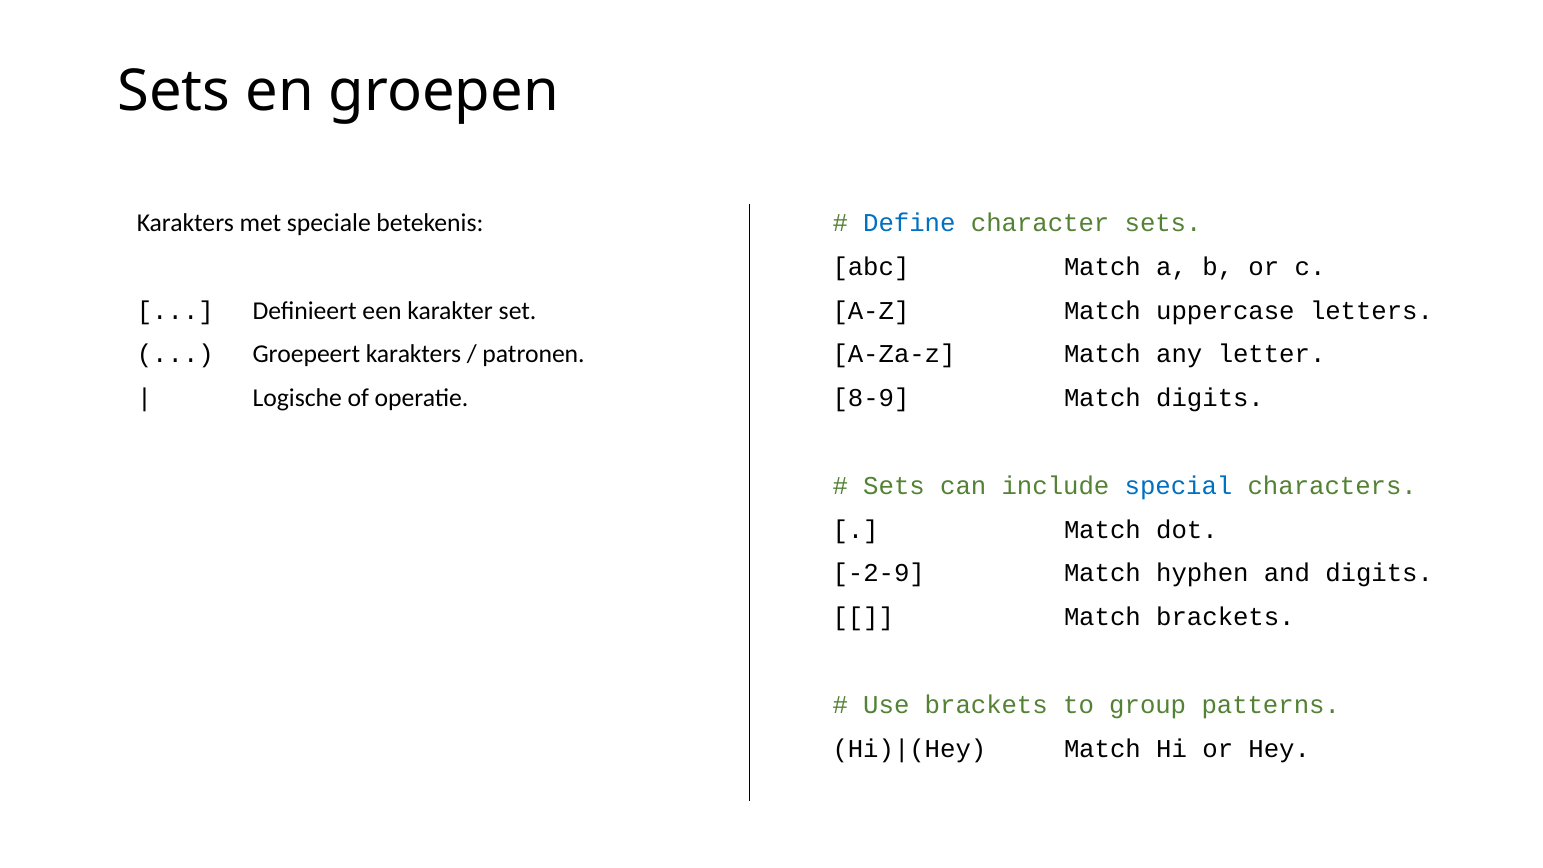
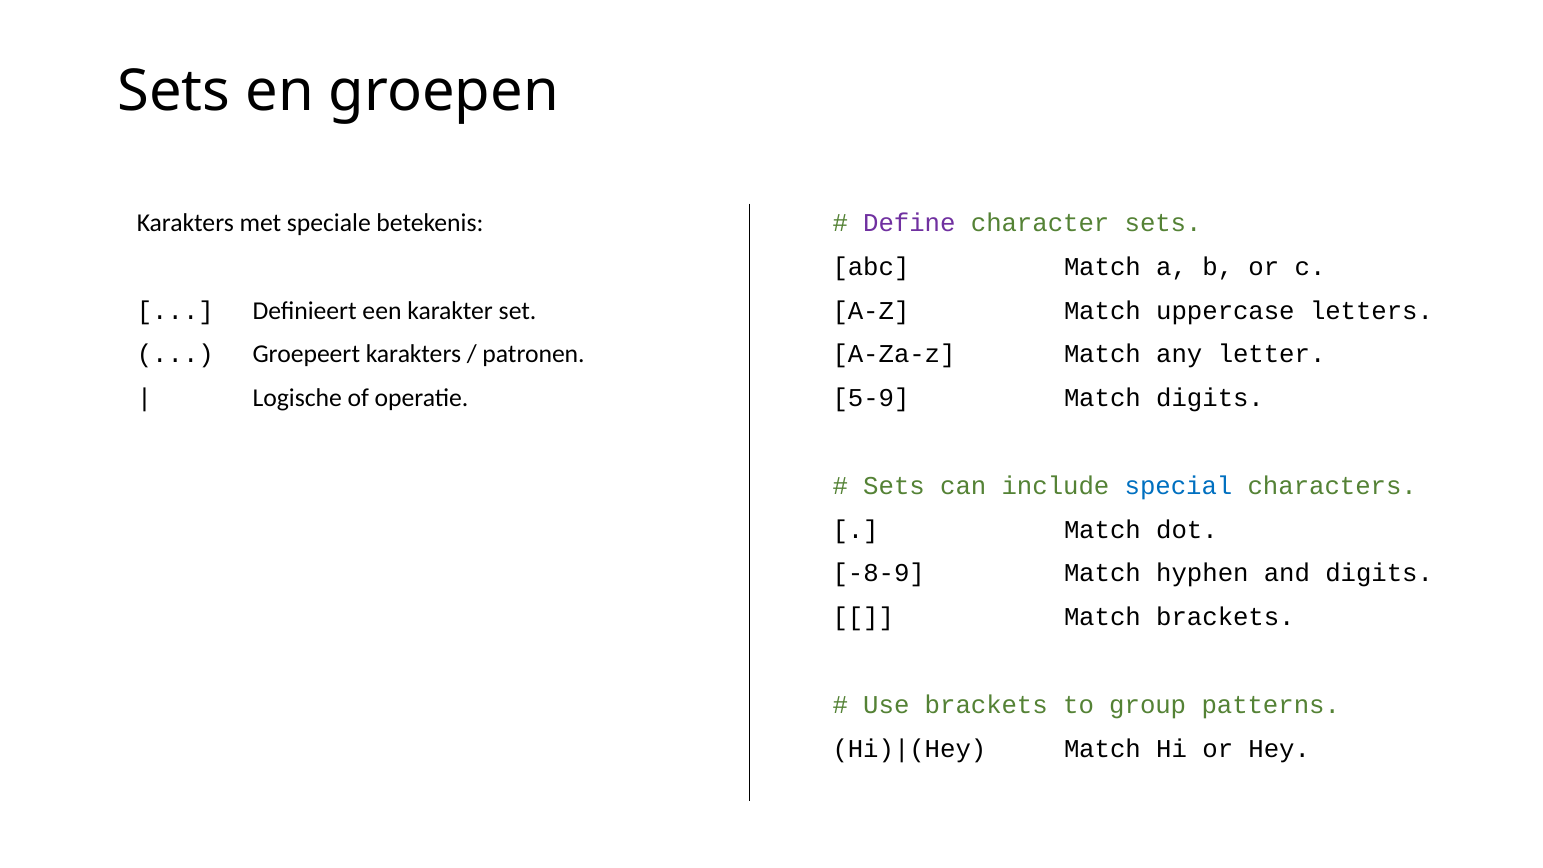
Define colour: blue -> purple
8-9: 8-9 -> 5-9
-2-9: -2-9 -> -8-9
